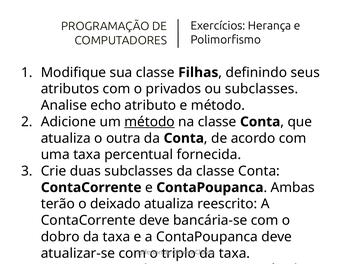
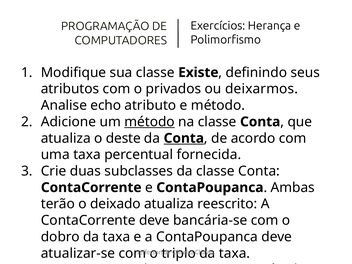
Filhas: Filhas -> Existe
ou subclasses: subclasses -> deixarmos
outra: outra -> deste
Conta at (184, 138) underline: none -> present
